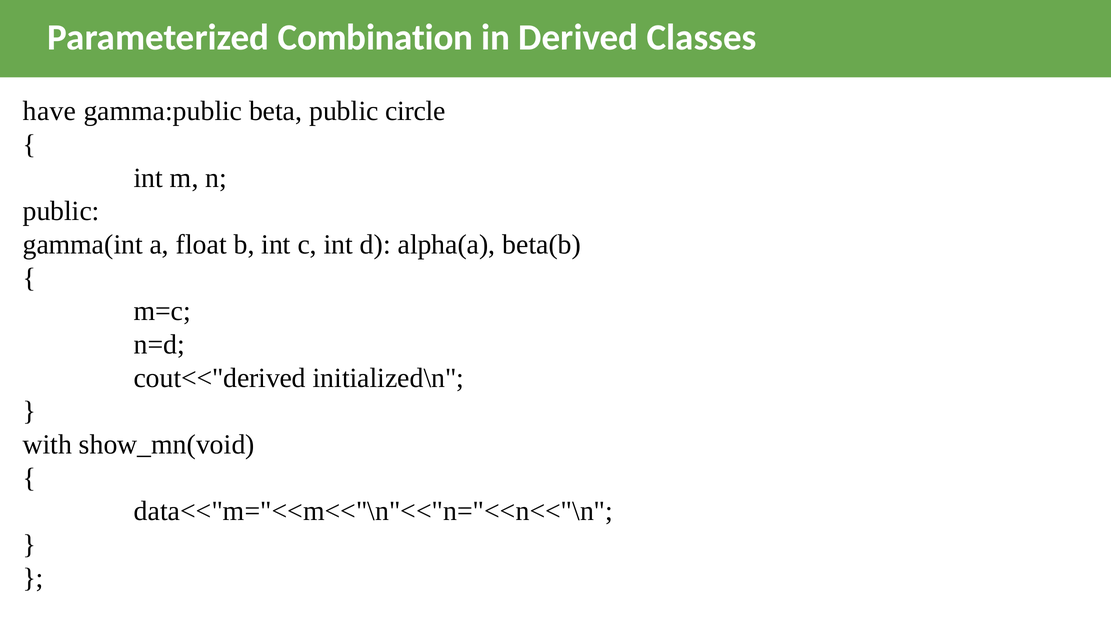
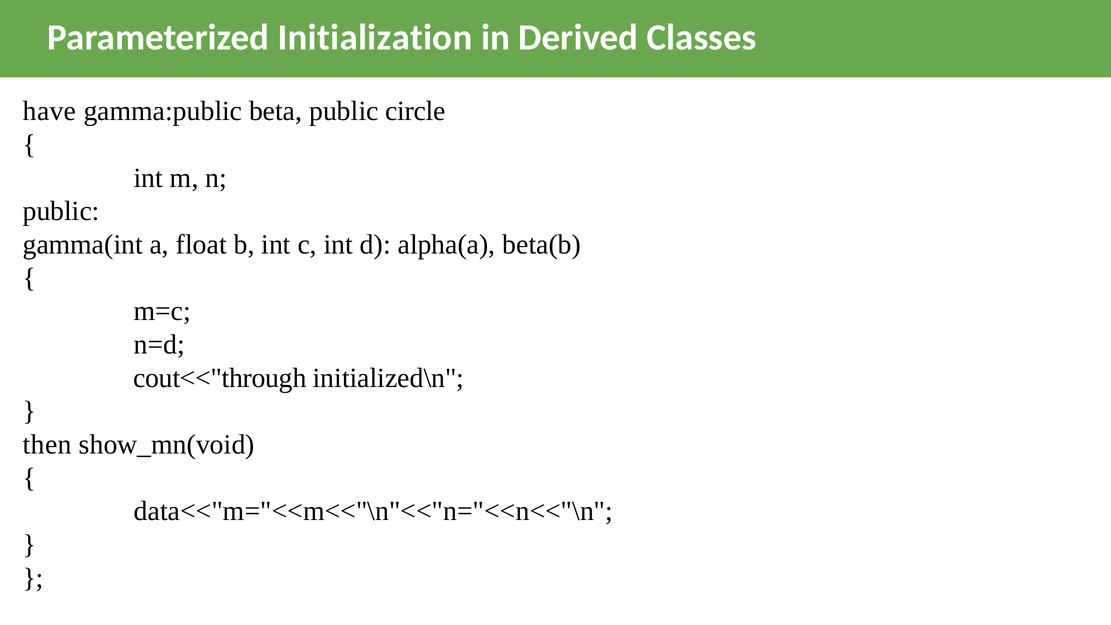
Combination: Combination -> Initialization
cout<<"derived: cout<<"derived -> cout<<"through
with: with -> then
